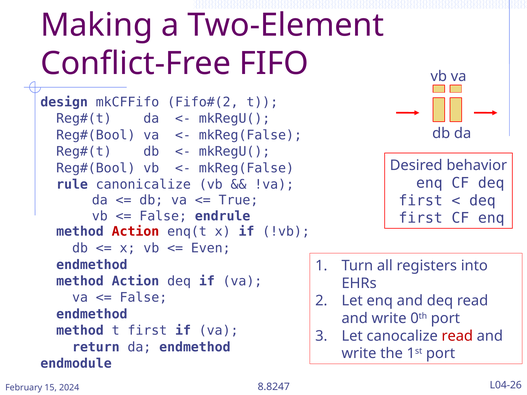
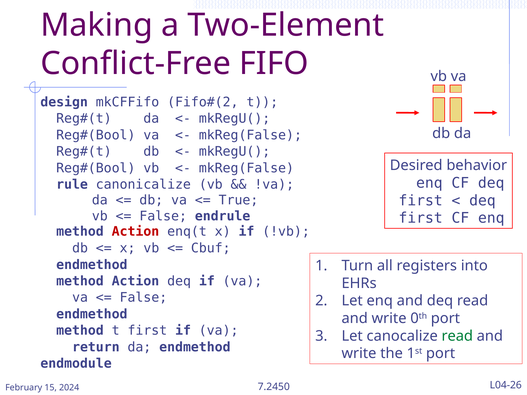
Even: Even -> Cbuf
read at (457, 336) colour: red -> green
8.8247: 8.8247 -> 7.2450
